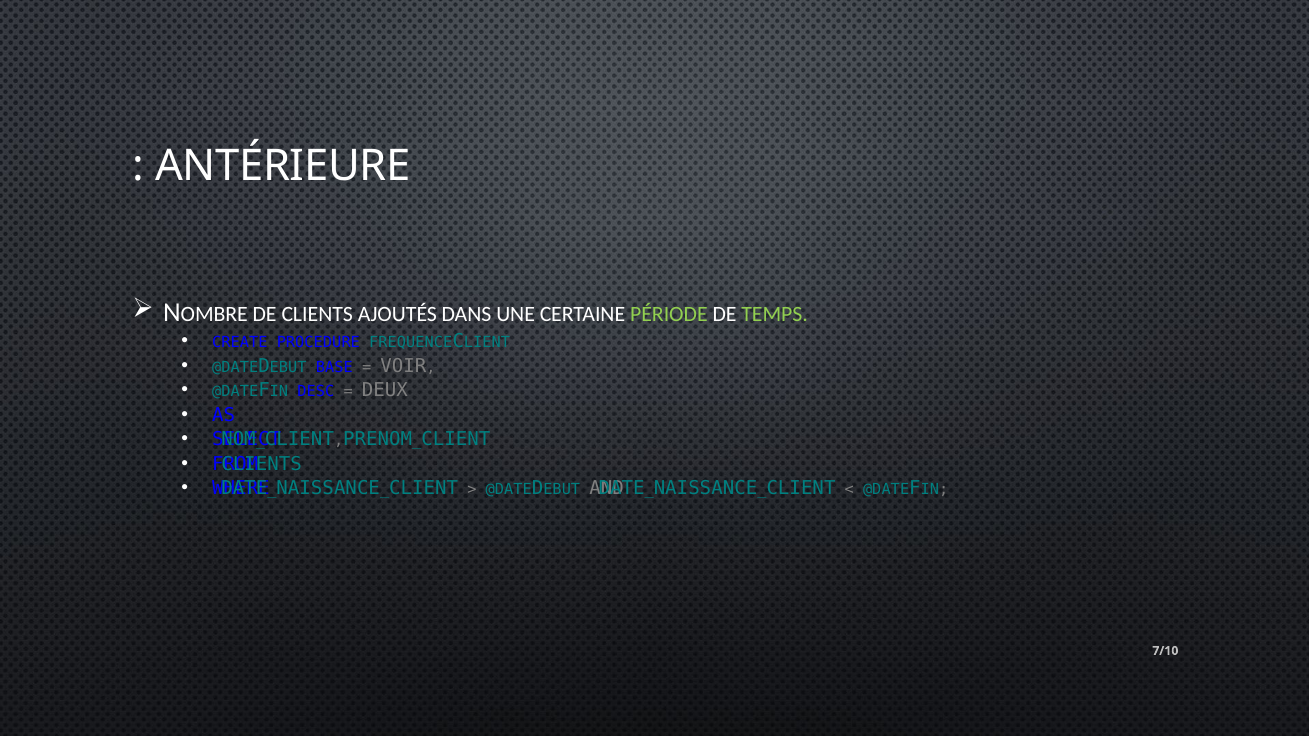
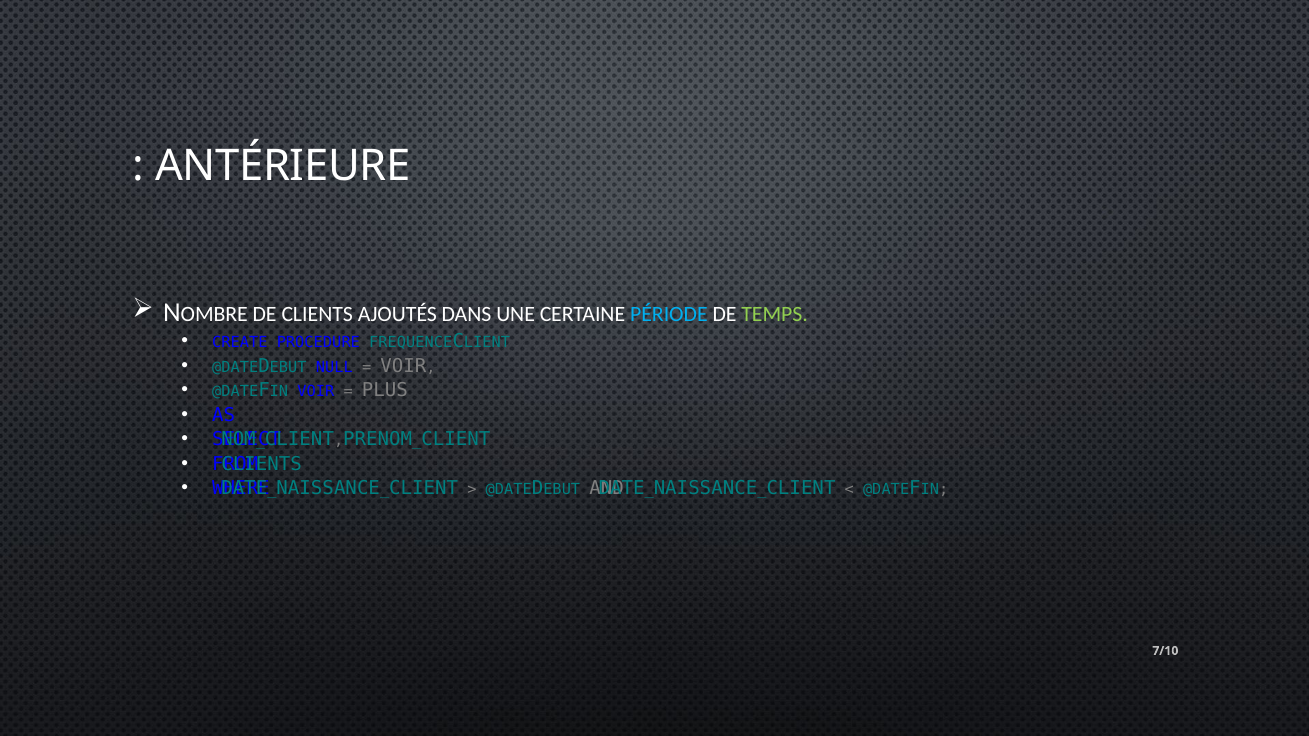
PÉRIODE colour: light green -> light blue
BASE: BASE -> NULL
DESC at (316, 392): DESC -> VOIR
DEUX: DEUX -> PLUS
